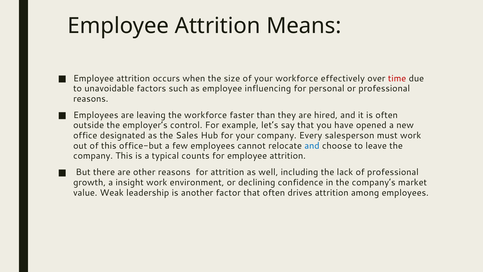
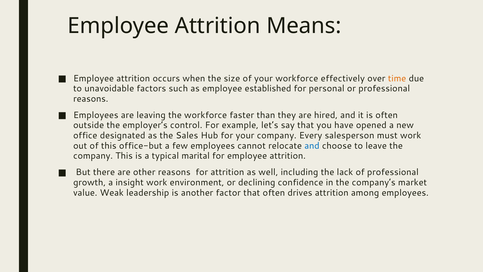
time colour: red -> orange
influencing: influencing -> established
counts: counts -> marital
